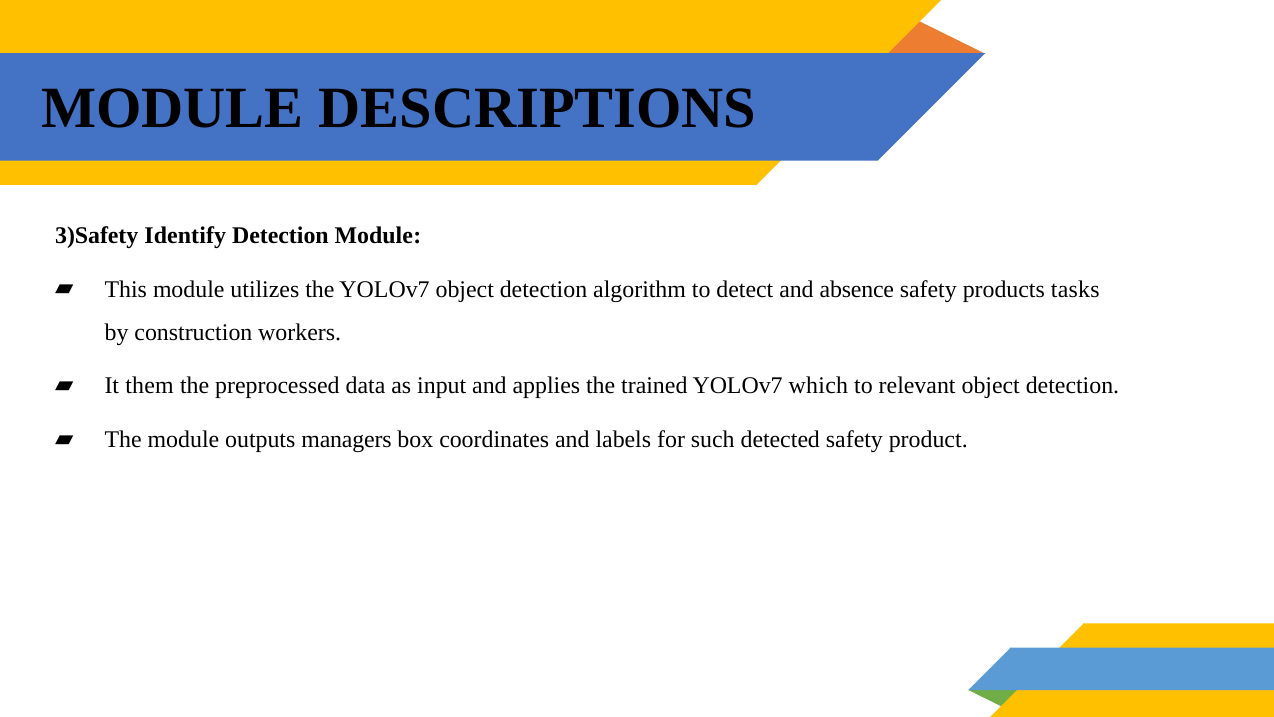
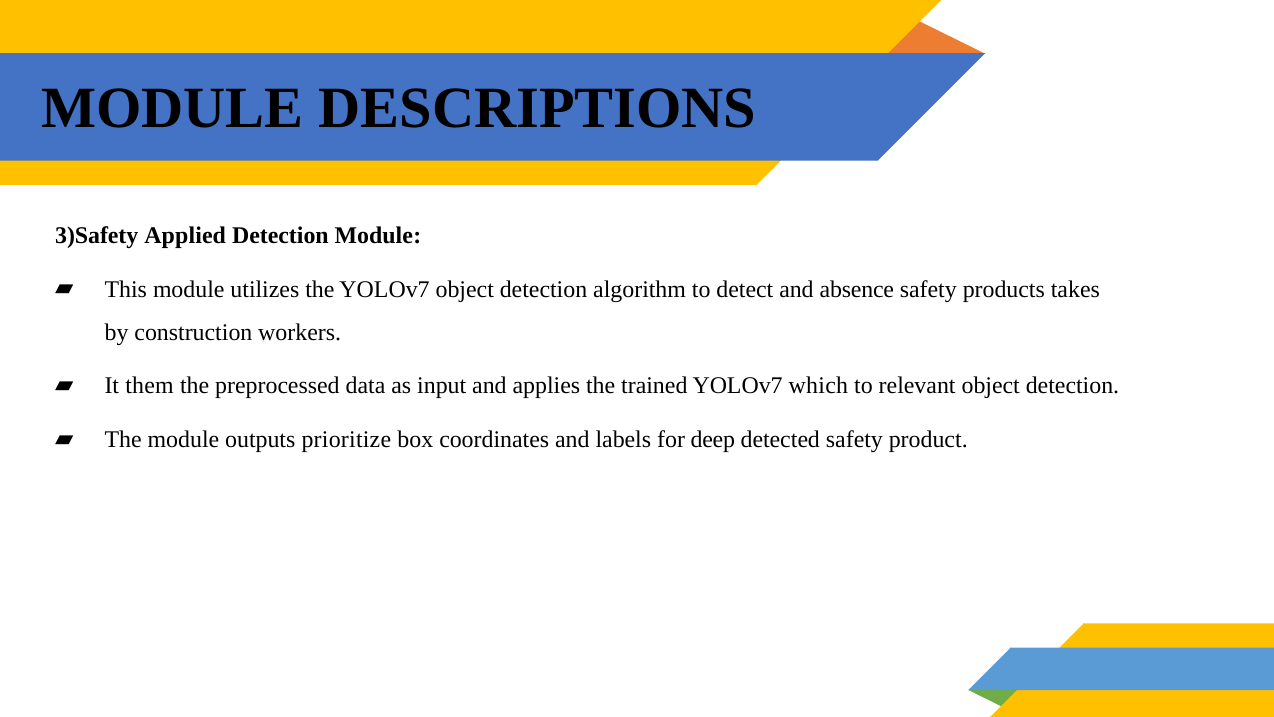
Identify: Identify -> Applied
tasks: tasks -> takes
managers: managers -> prioritize
such: such -> deep
